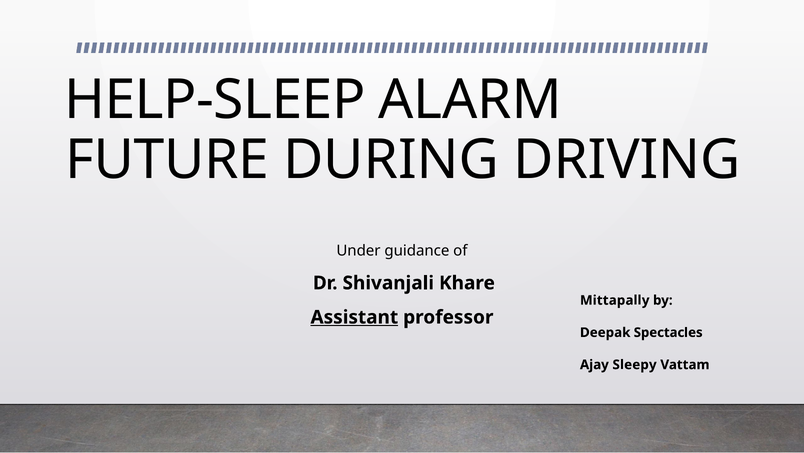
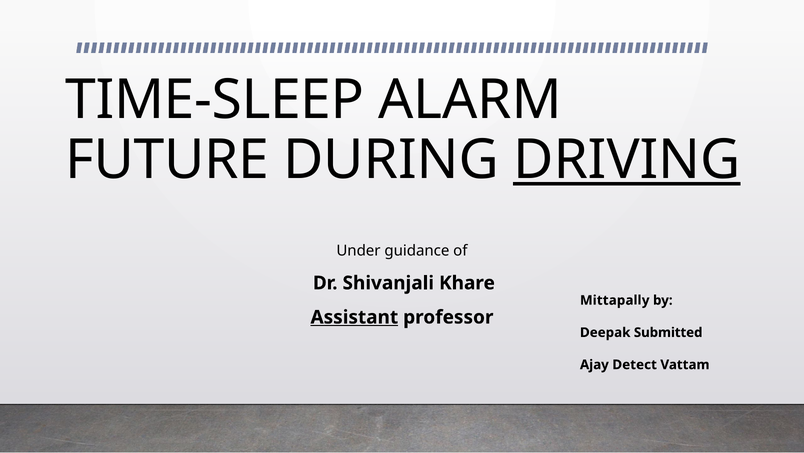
HELP-SLEEP: HELP-SLEEP -> TIME-SLEEP
DRIVING underline: none -> present
Spectacles: Spectacles -> Submitted
Sleepy: Sleepy -> Detect
